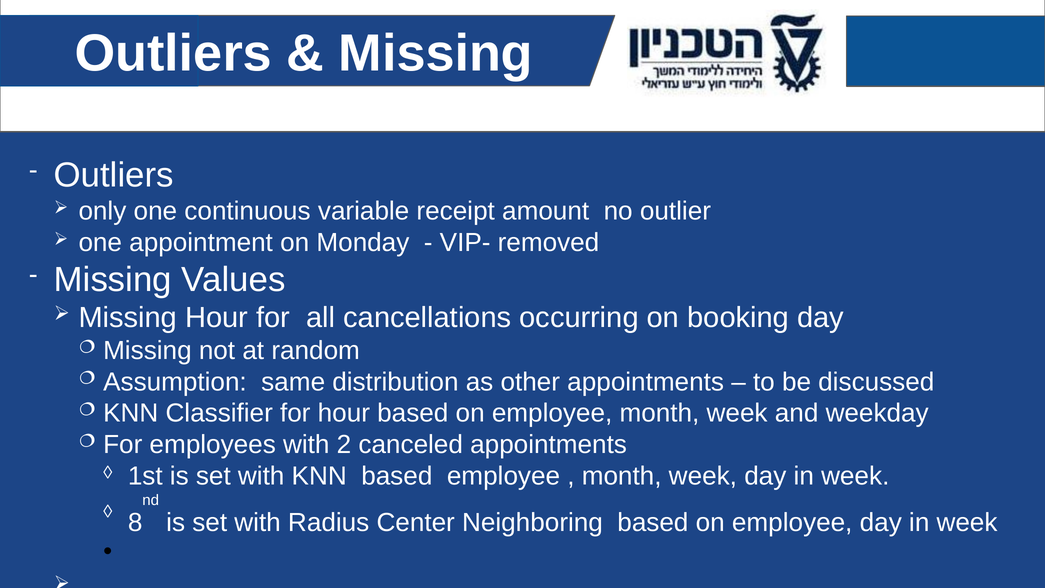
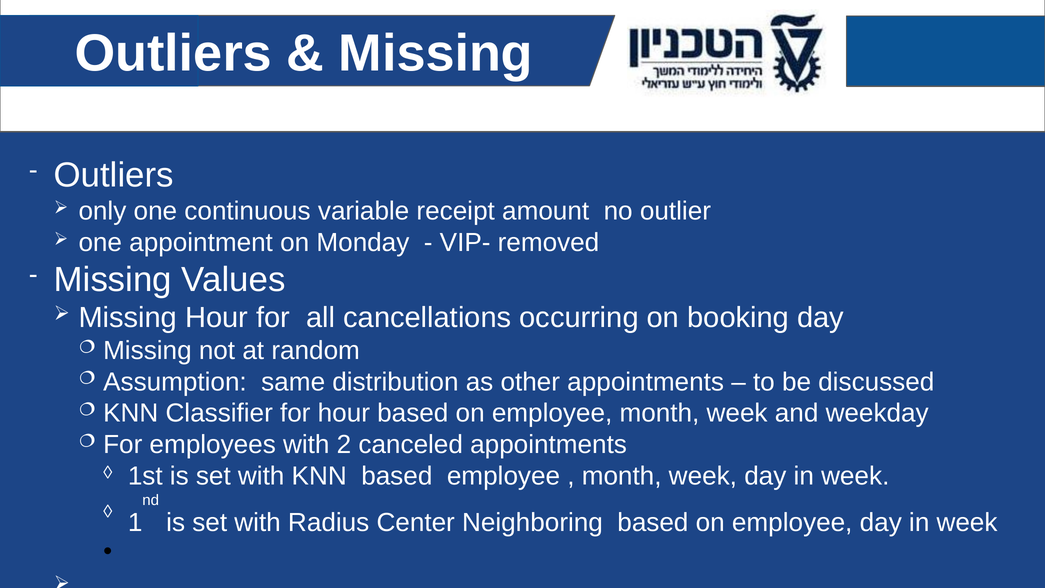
8: 8 -> 1
